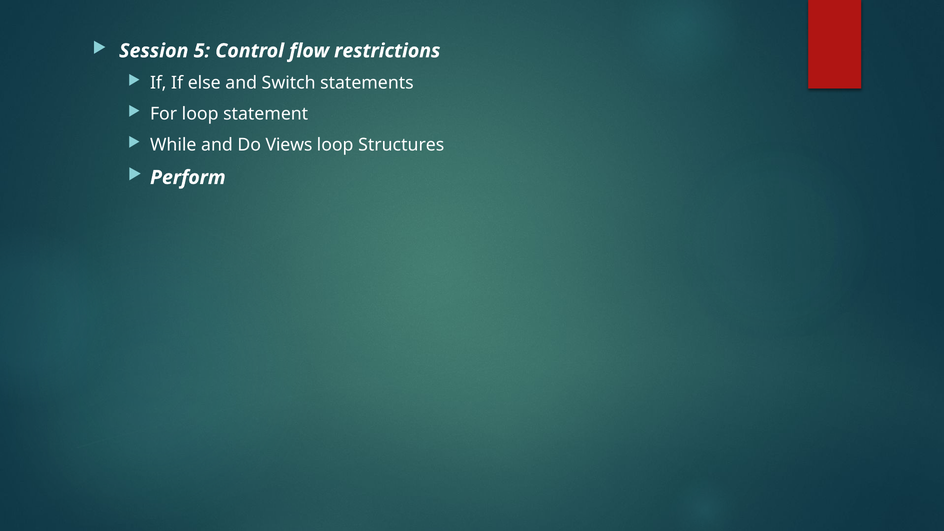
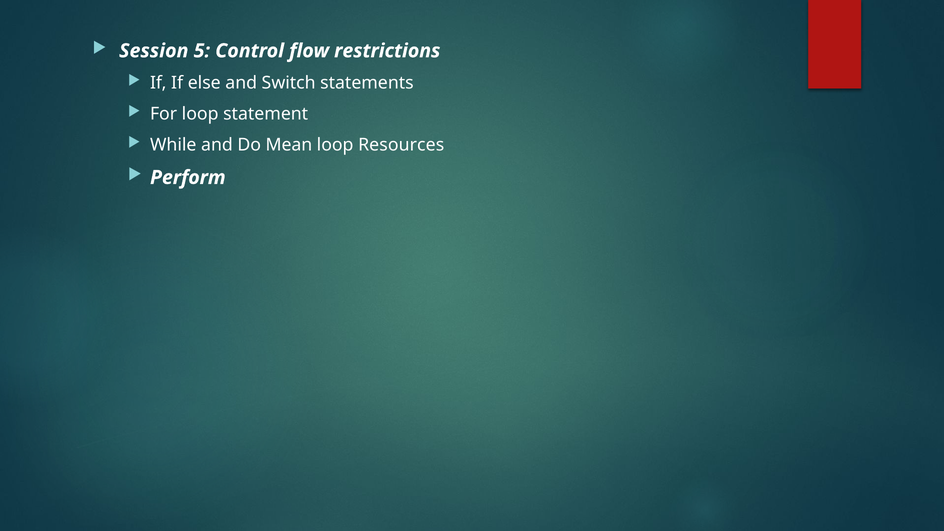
Views: Views -> Mean
Structures: Structures -> Resources
